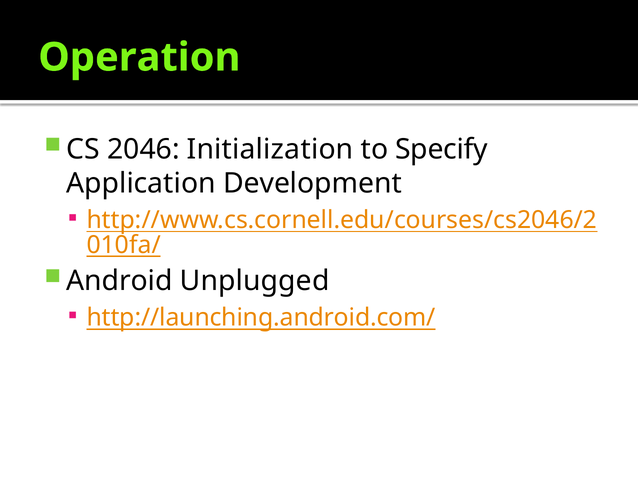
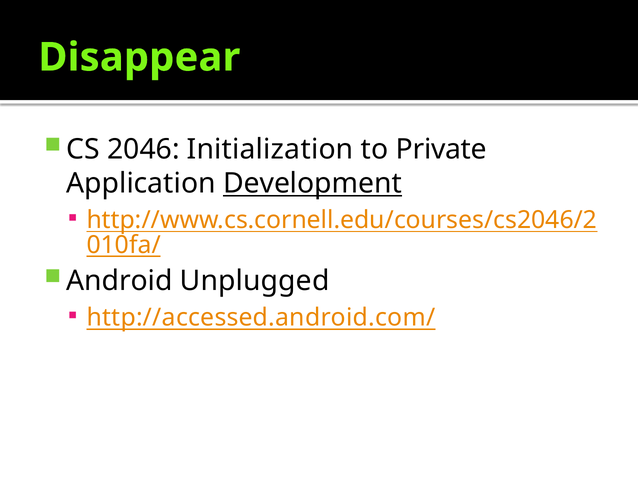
Operation: Operation -> Disappear
Specify: Specify -> Private
Development underline: none -> present
http://launching.android.com/: http://launching.android.com/ -> http://accessed.android.com/
